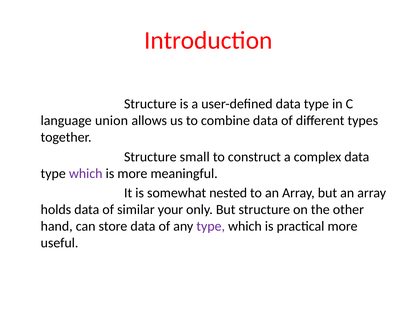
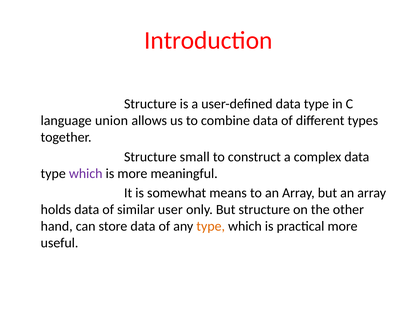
nested: nested -> means
your: your -> user
type at (211, 226) colour: purple -> orange
